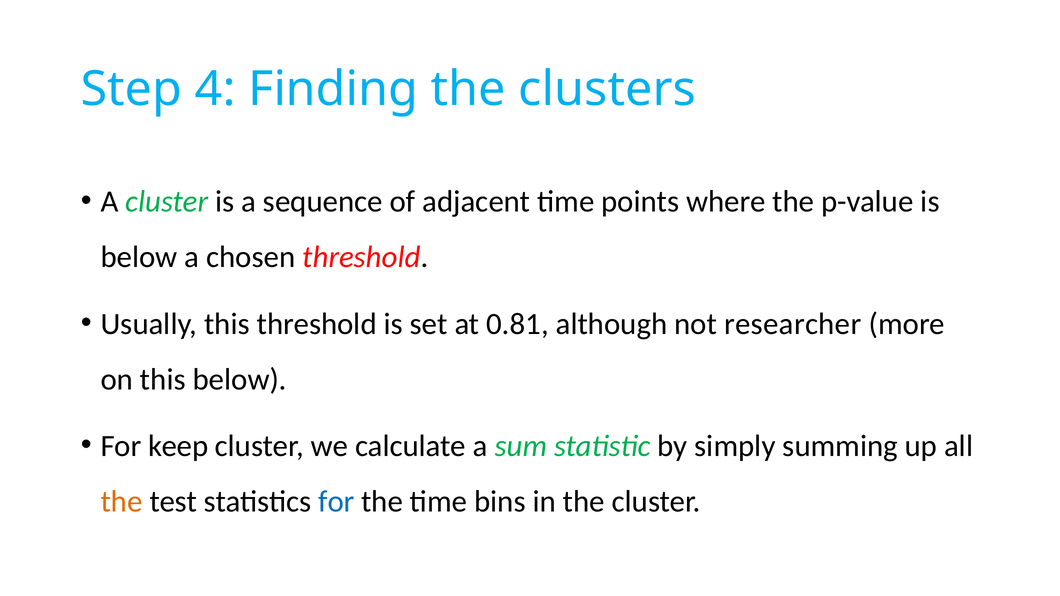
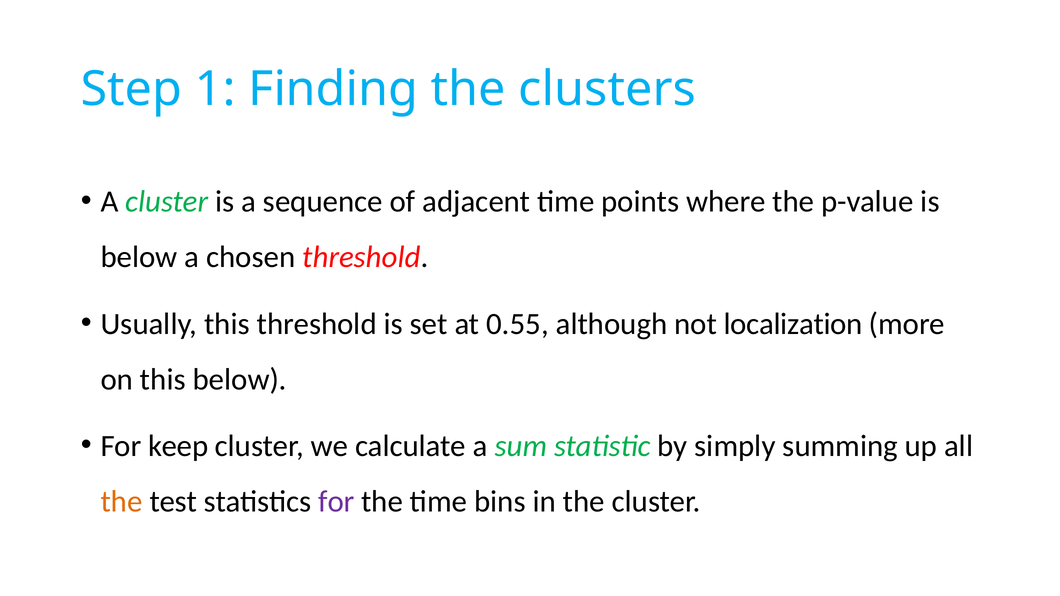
4: 4 -> 1
0.81: 0.81 -> 0.55
researcher: researcher -> localization
for at (336, 502) colour: blue -> purple
